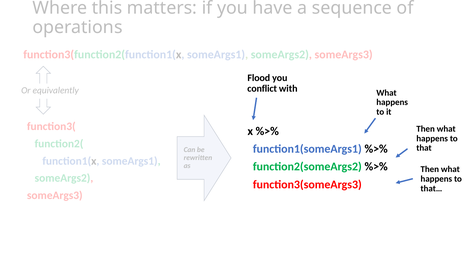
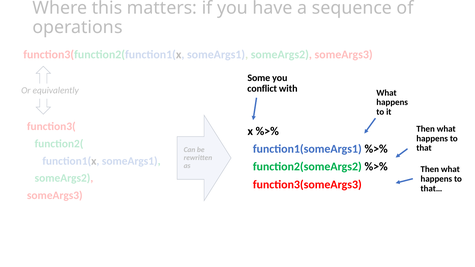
Flood: Flood -> Some
